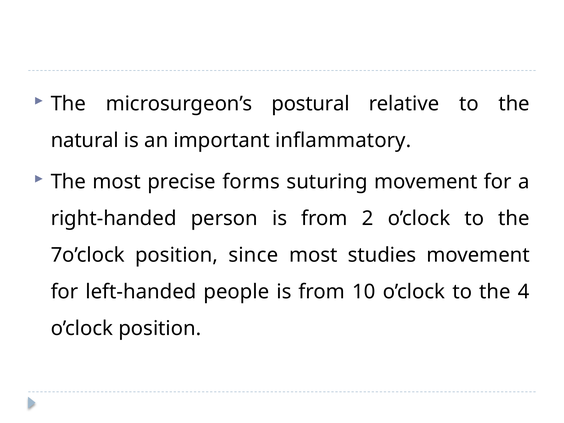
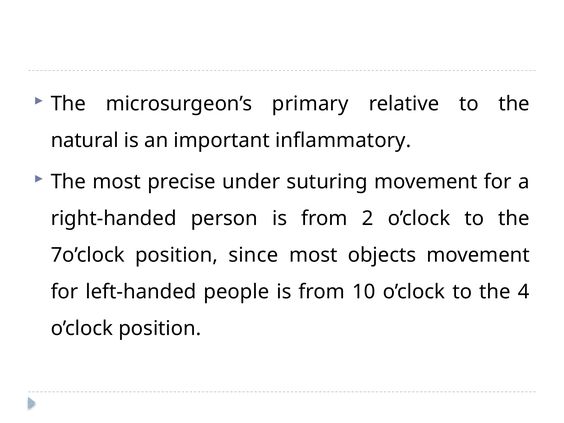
postural: postural -> primary
forms: forms -> under
studies: studies -> objects
